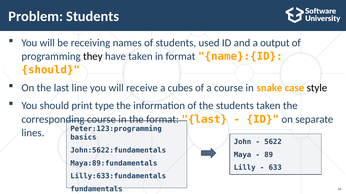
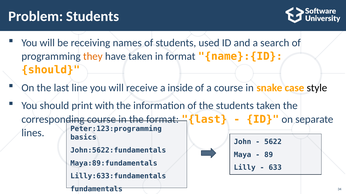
output: output -> search
they colour: black -> orange
cubes: cubes -> inside
type: type -> with
